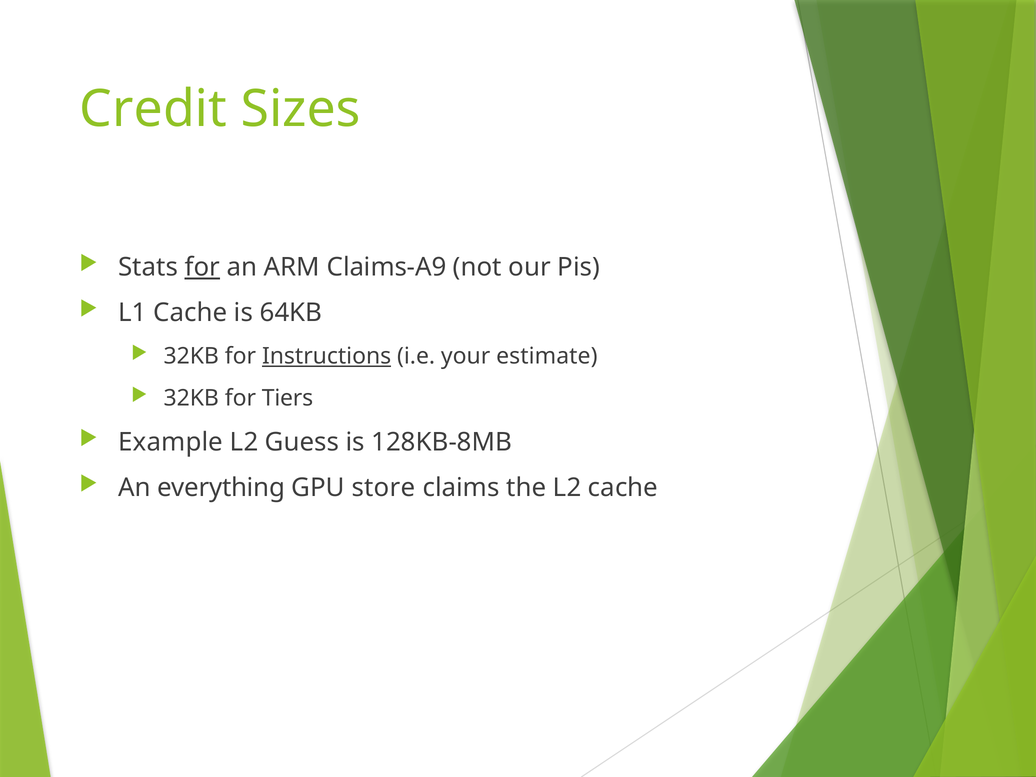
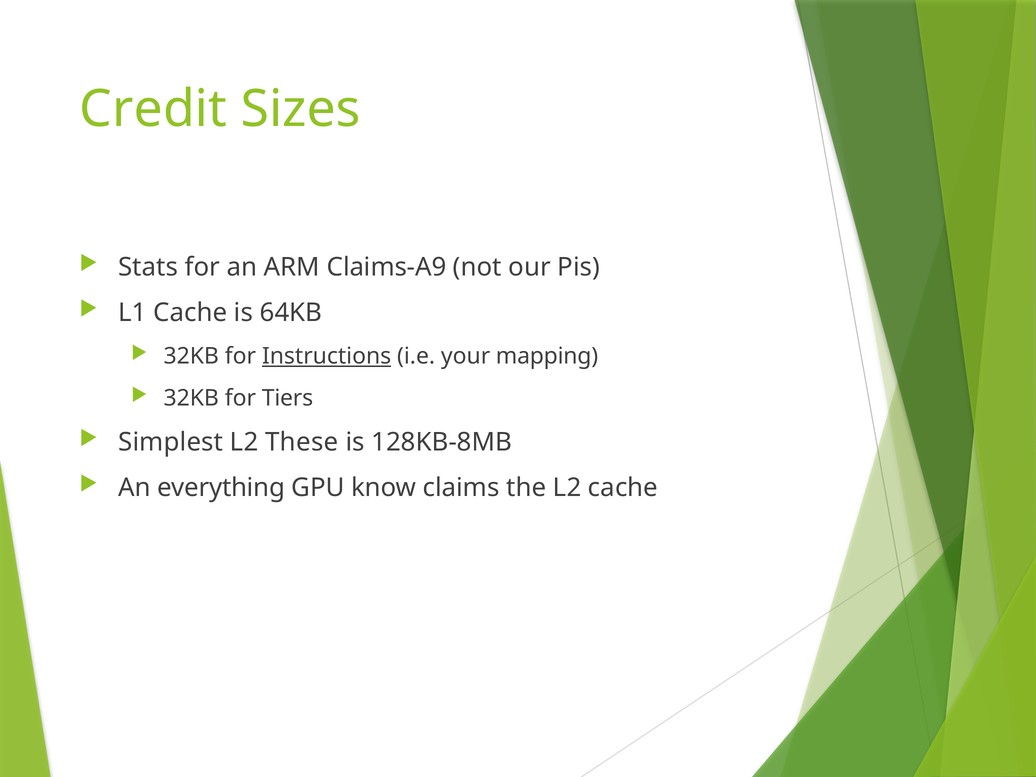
for at (202, 267) underline: present -> none
estimate: estimate -> mapping
Example: Example -> Simplest
Guess: Guess -> These
store: store -> know
